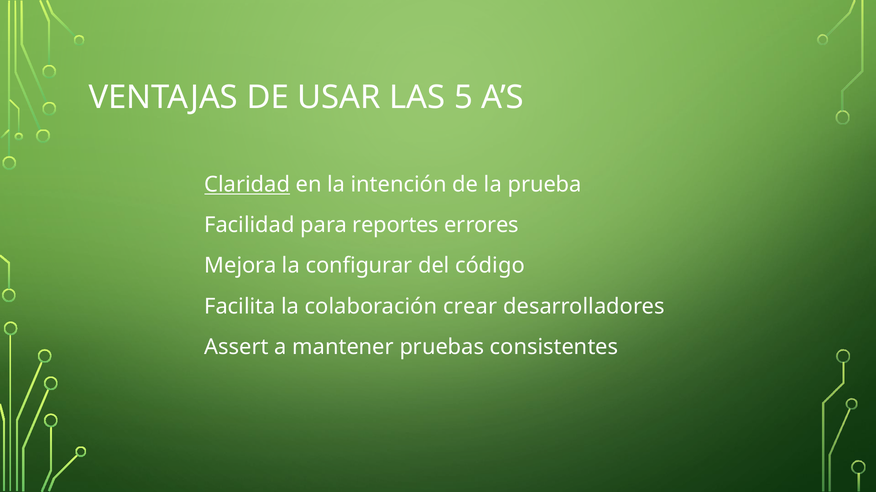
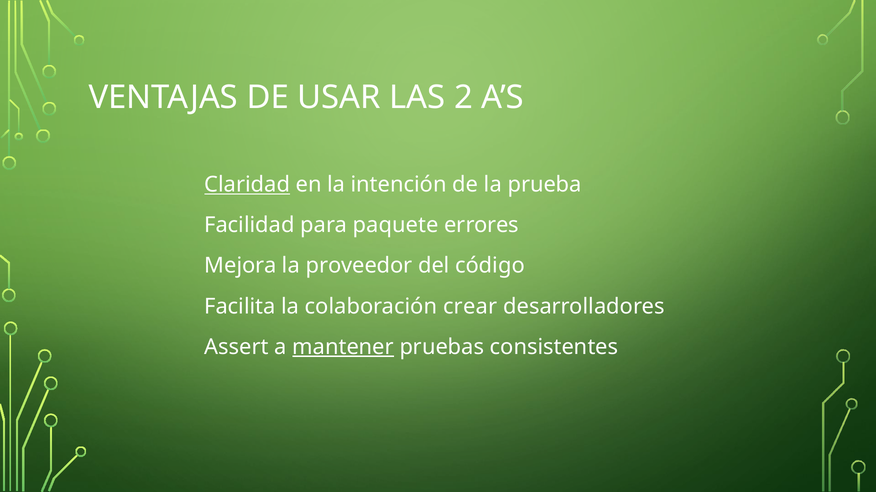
5: 5 -> 2
reportes: reportes -> paquete
configurar: configurar -> proveedor
mantener underline: none -> present
